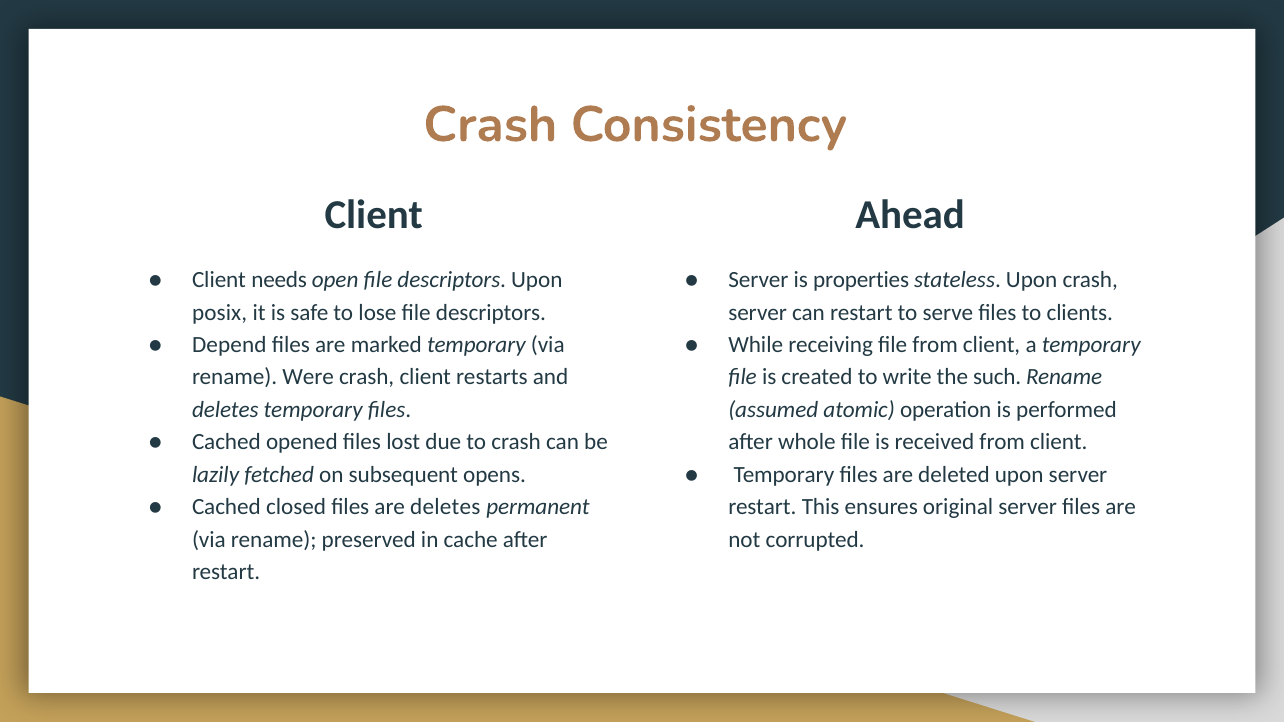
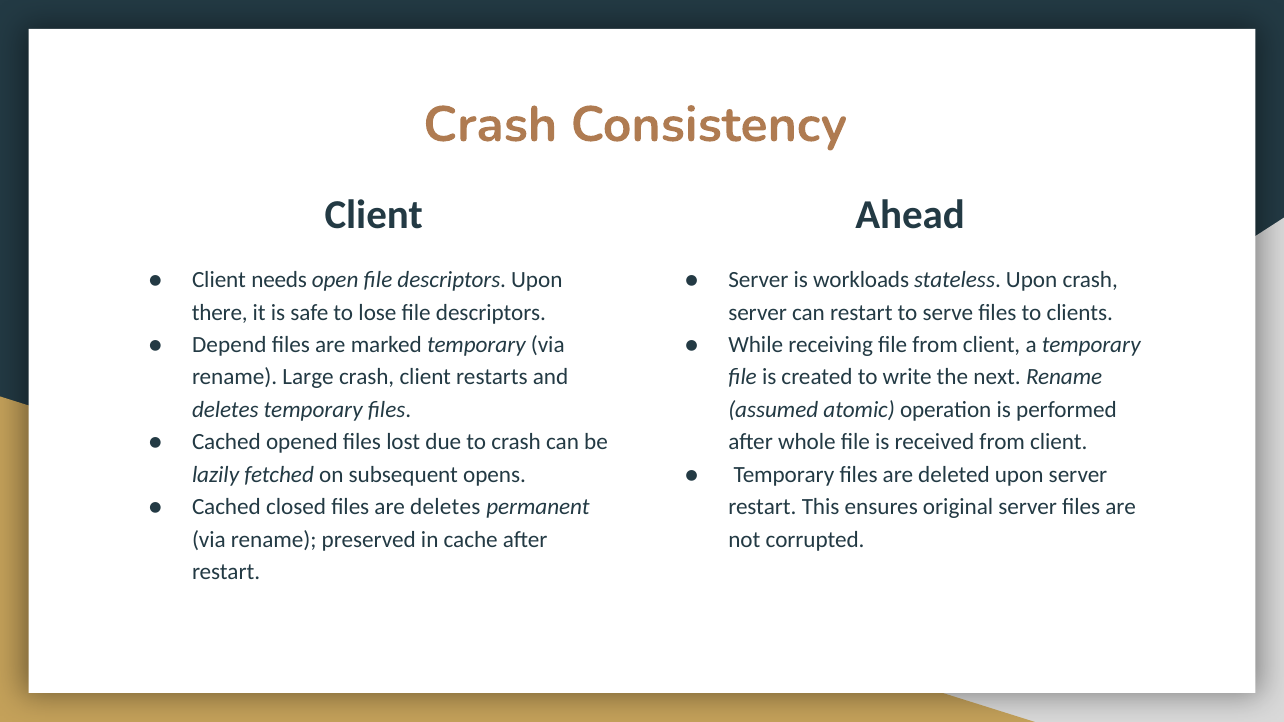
properties: properties -> workloads
posix: posix -> there
Were: Were -> Large
such: such -> next
